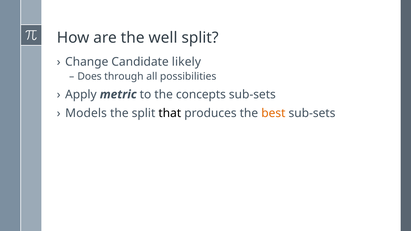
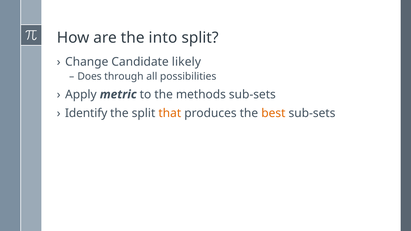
well: well -> into
concepts: concepts -> methods
Models: Models -> Identify
that colour: black -> orange
